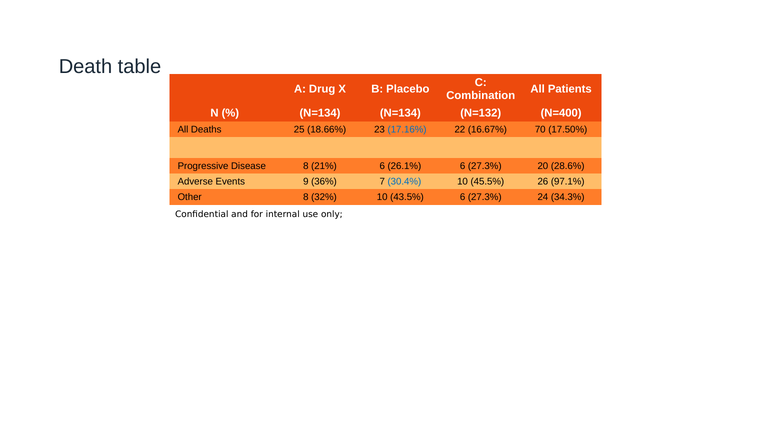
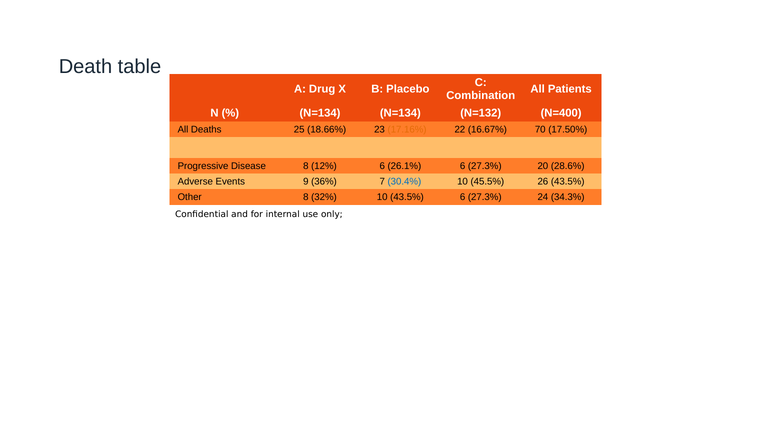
17.16% colour: blue -> orange
21%: 21% -> 12%
26 97.1%: 97.1% -> 43.5%
